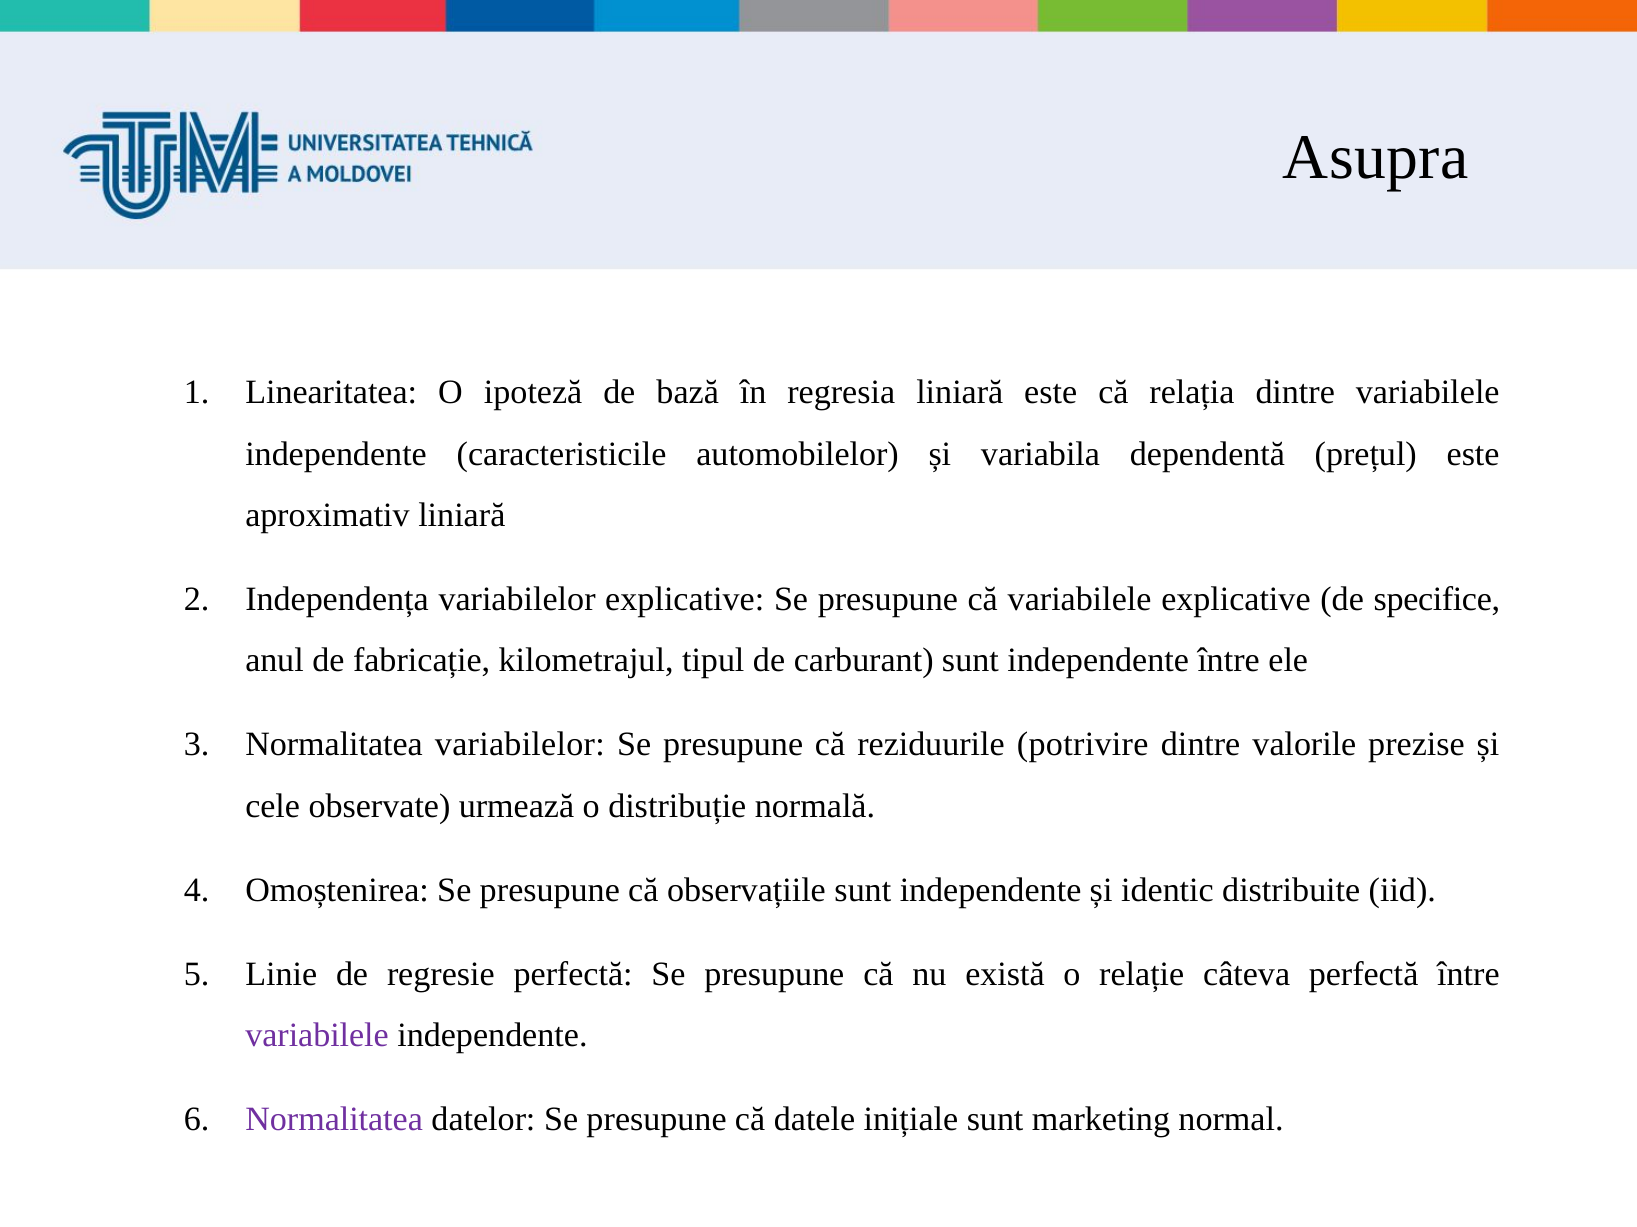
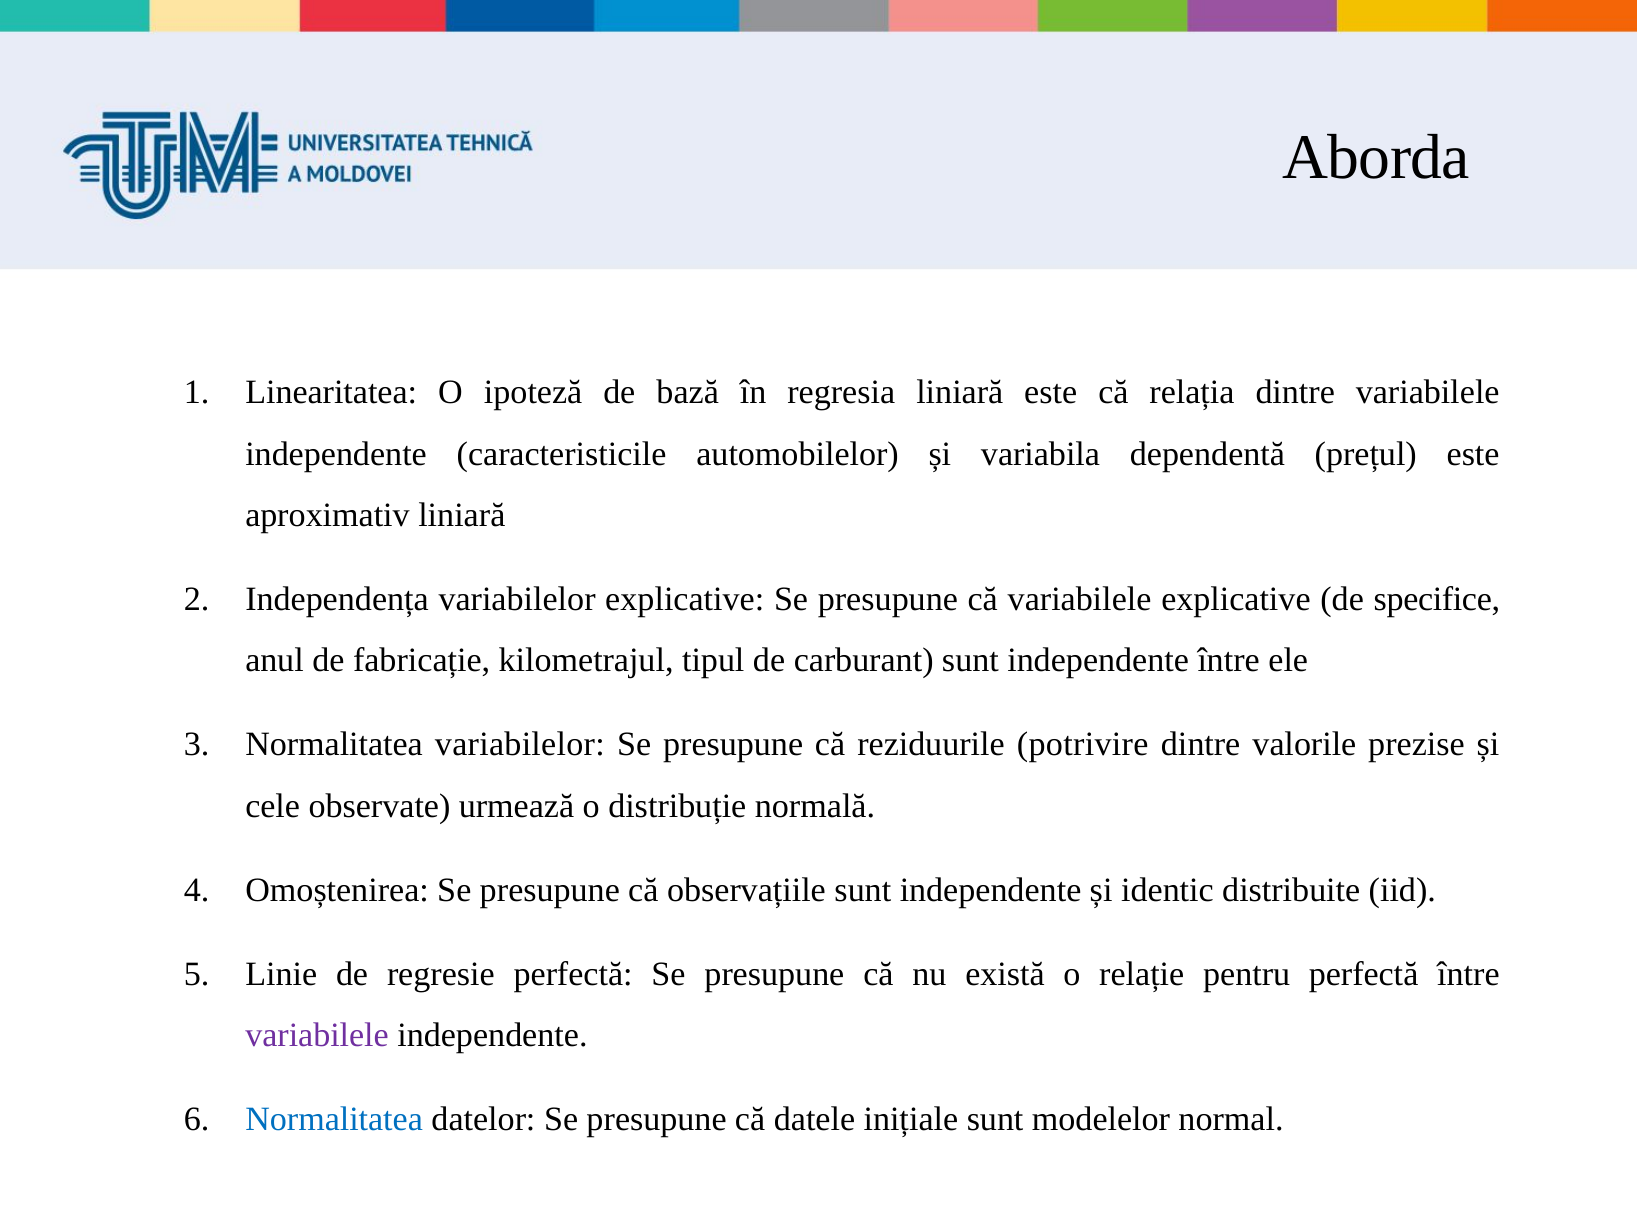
Asupra: Asupra -> Aborda
câteva: câteva -> pentru
Normalitatea at (334, 1120) colour: purple -> blue
marketing: marketing -> modelelor
